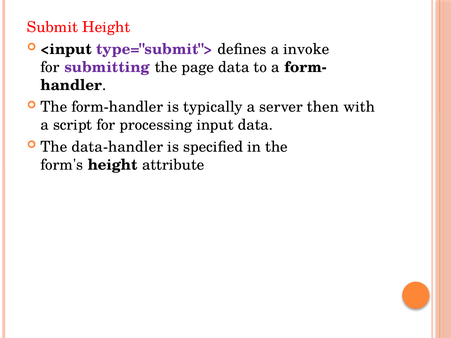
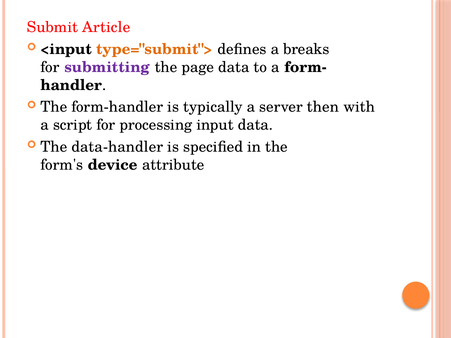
Submit Height: Height -> Article
type="submit"> colour: purple -> orange
invoke: invoke -> breaks
form's height: height -> device
